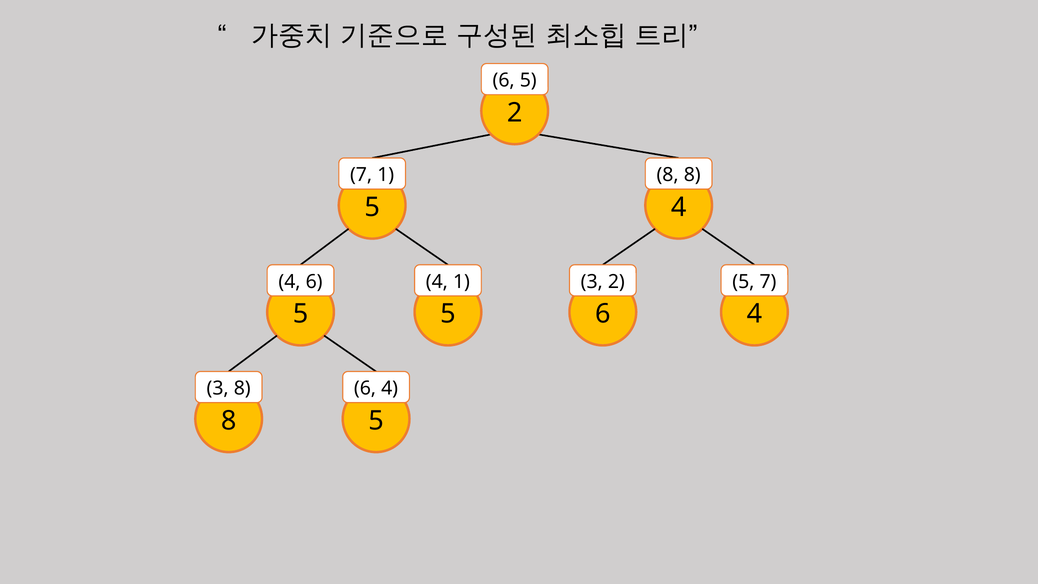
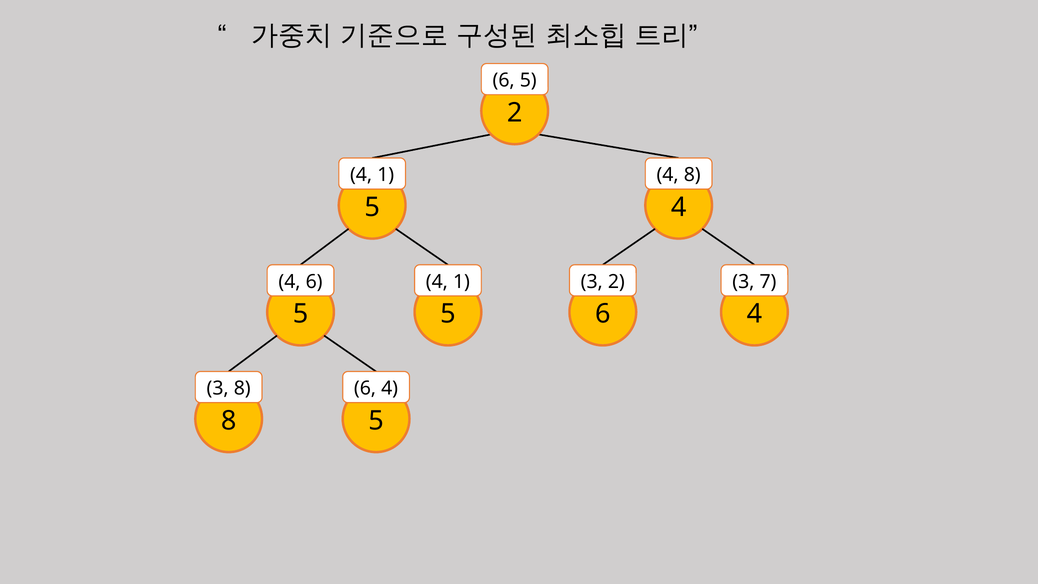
7 at (361, 175): 7 -> 4
8 at (668, 175): 8 -> 4
5 at (743, 282): 5 -> 3
